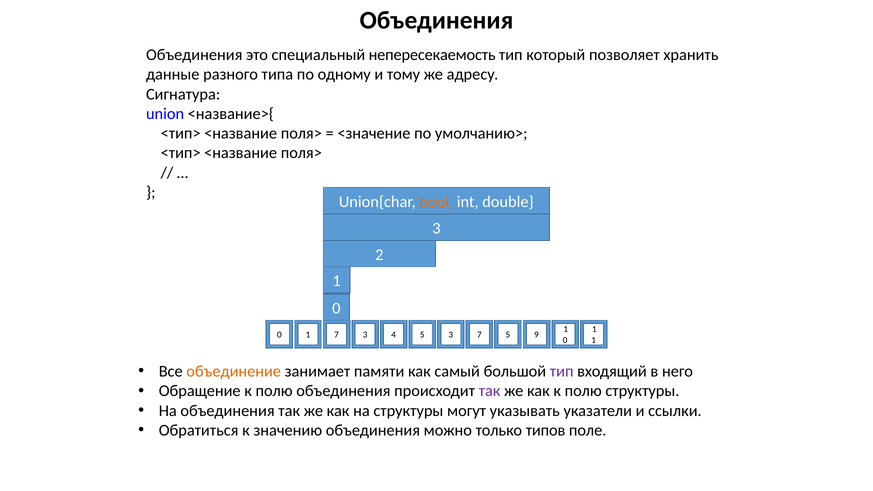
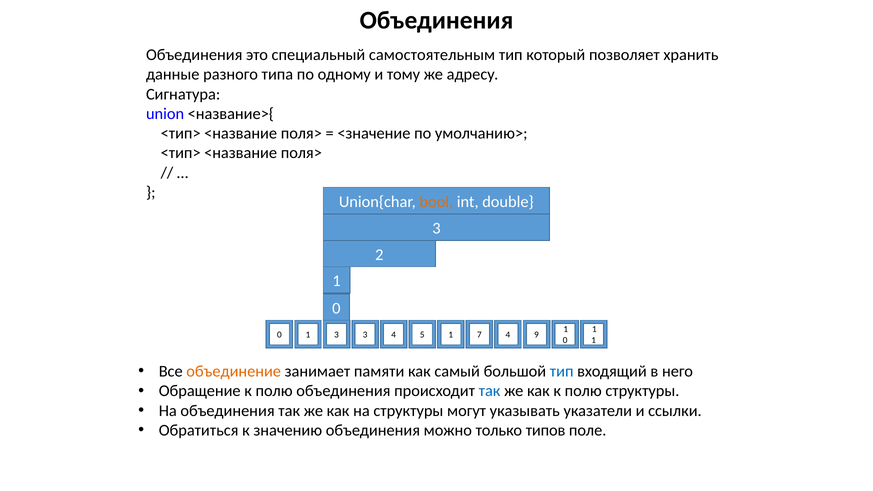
непересекаемость: непересекаемость -> самостоятельным
1 7: 7 -> 3
5 3: 3 -> 1
7 5: 5 -> 4
тип at (562, 371) colour: purple -> blue
так at (490, 391) colour: purple -> blue
